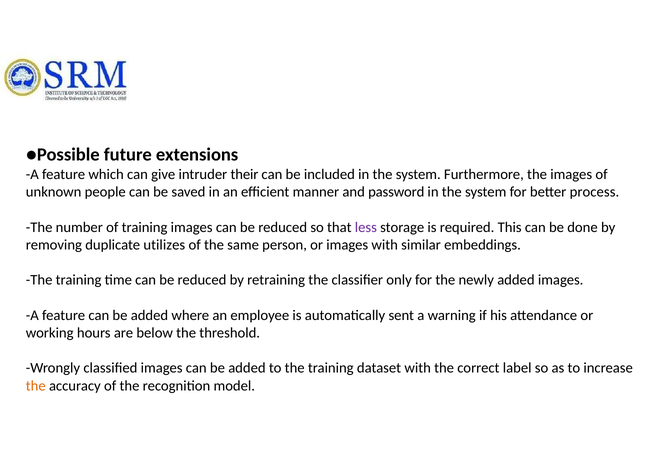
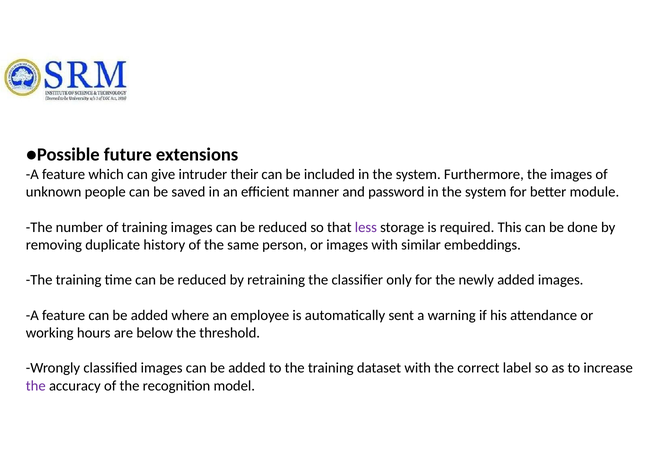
process: process -> module
utilizes: utilizes -> history
the at (36, 386) colour: orange -> purple
